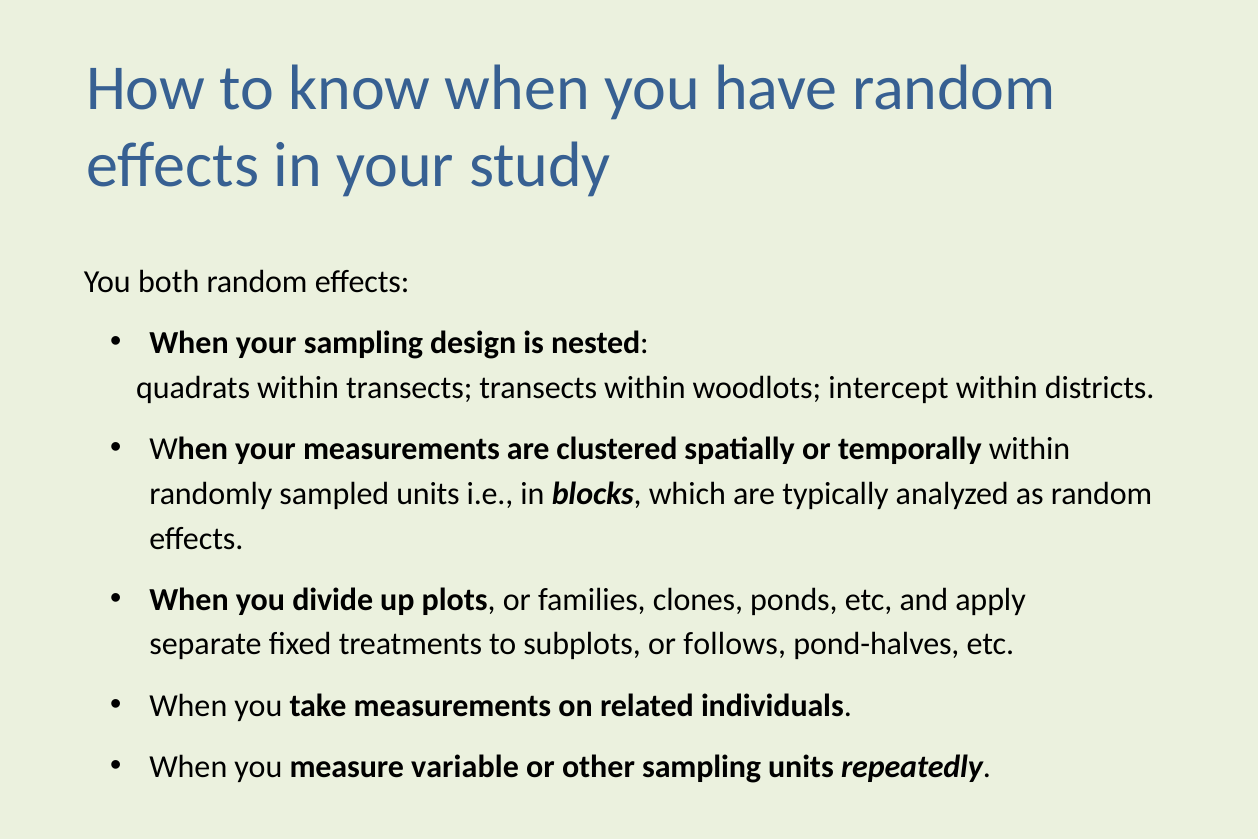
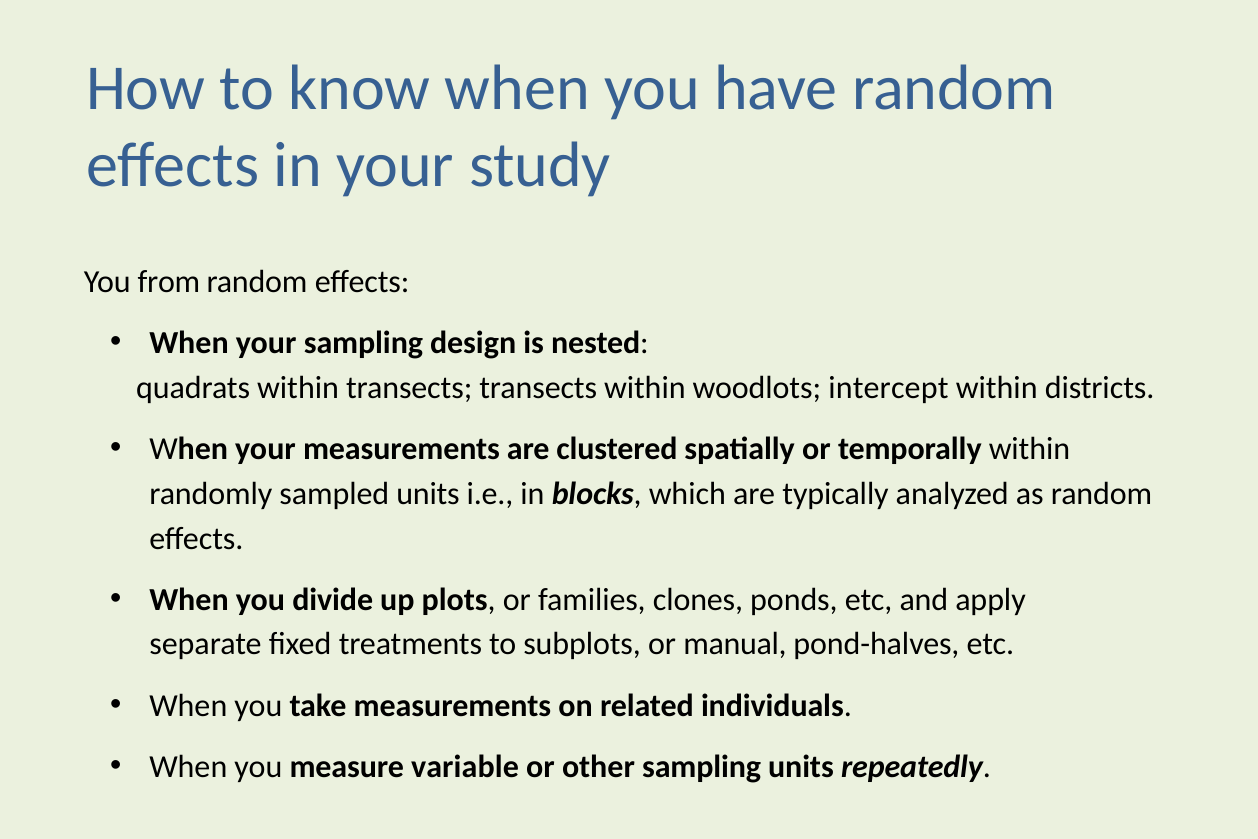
both: both -> from
follows: follows -> manual
